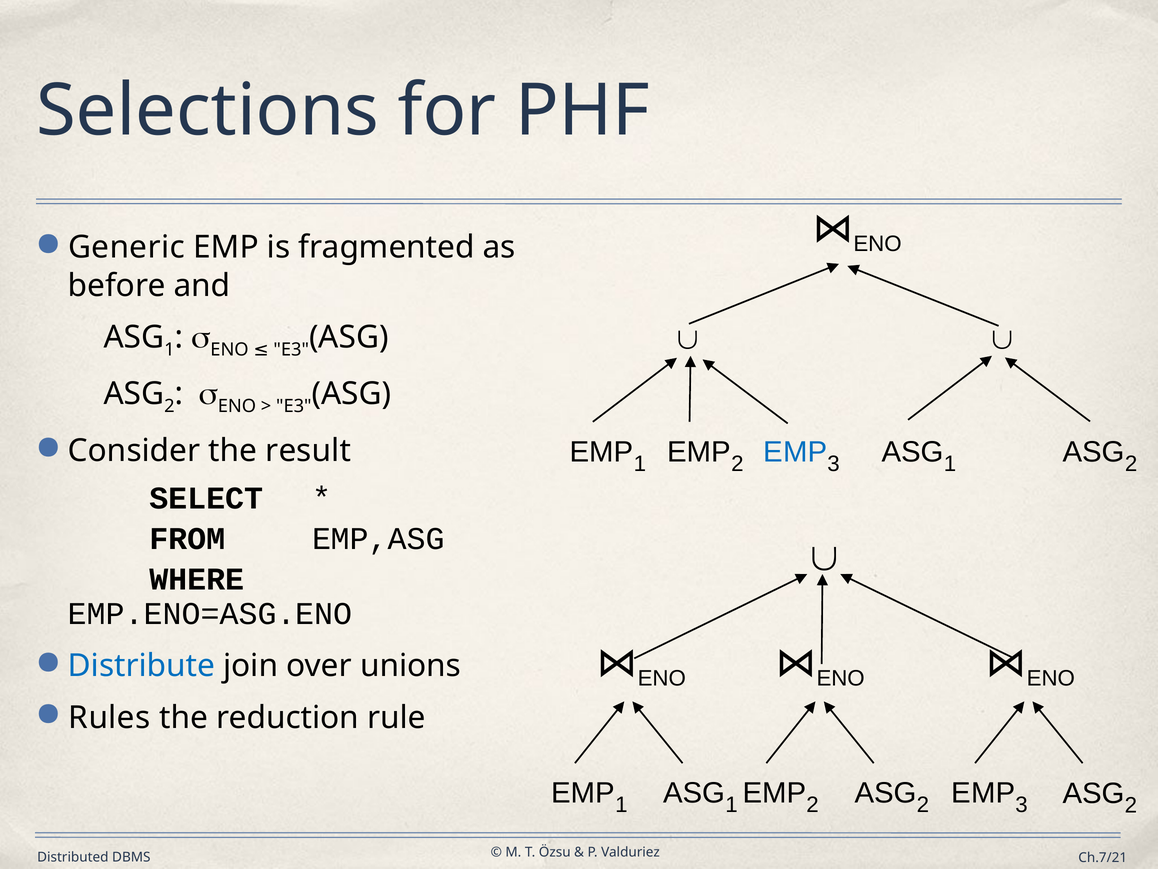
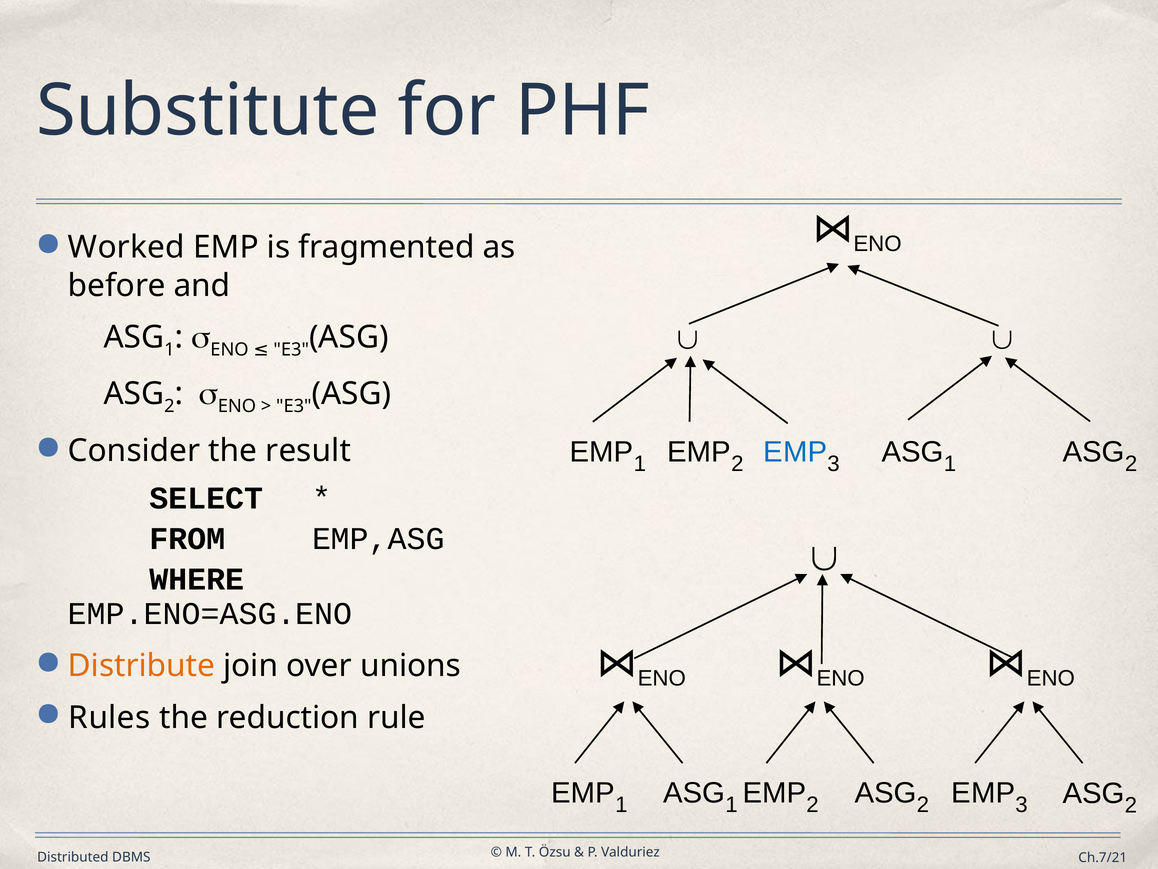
Selections: Selections -> Substitute
Generic: Generic -> Worked
Distribute colour: blue -> orange
